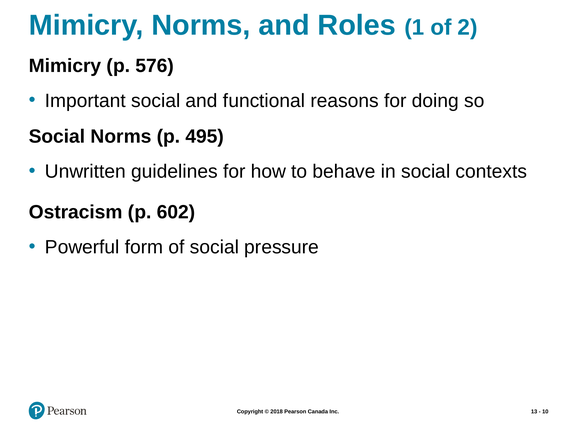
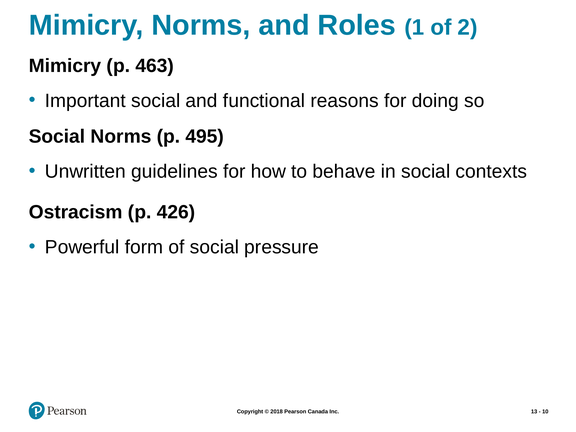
576: 576 -> 463
602: 602 -> 426
